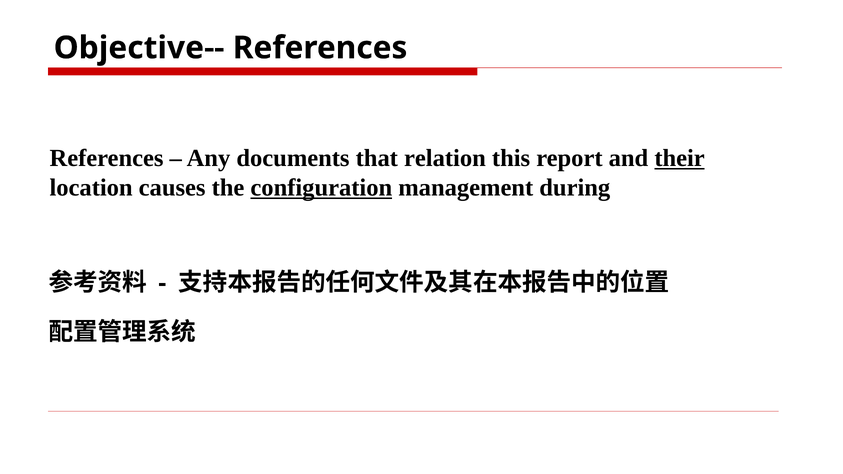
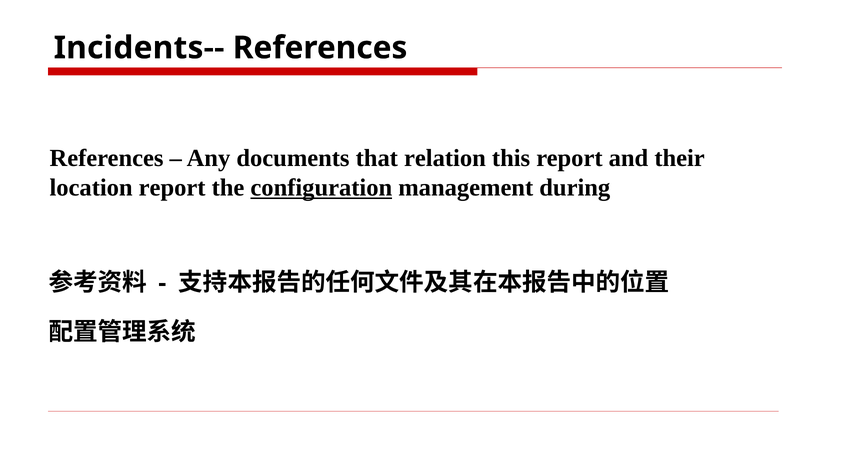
Objective--: Objective-- -> Incidents--
their underline: present -> none
location causes: causes -> report
